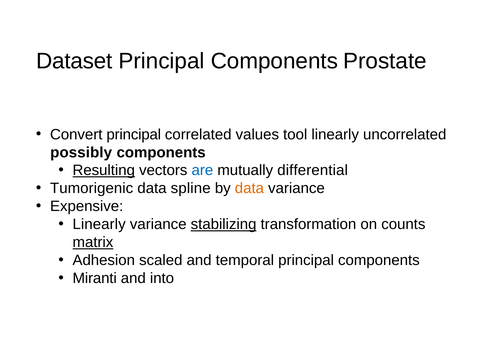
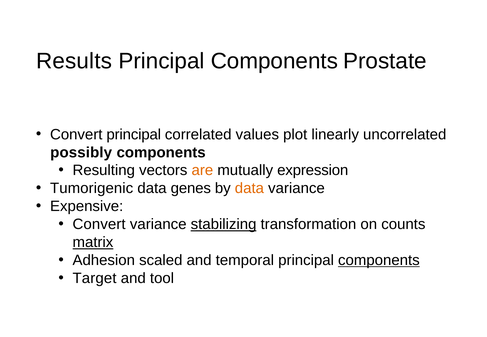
Dataset: Dataset -> Results
tool: tool -> plot
Resulting underline: present -> none
are colour: blue -> orange
differential: differential -> expression
spline: spline -> genes
Linearly at (99, 224): Linearly -> Convert
components at (379, 260) underline: none -> present
Miranti: Miranti -> Target
into: into -> tool
